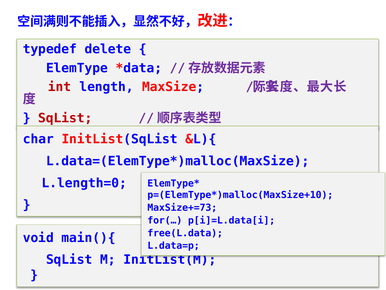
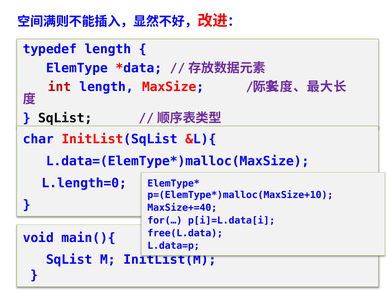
typedef delete: delete -> length
SqList at (65, 118) colour: red -> black
MaxSize+=73: MaxSize+=73 -> MaxSize+=40
